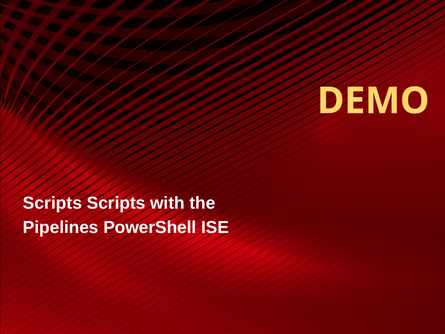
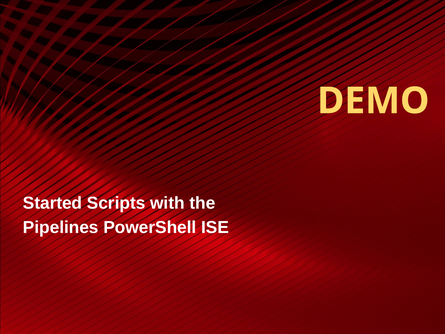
Scripts at (52, 203): Scripts -> Started
